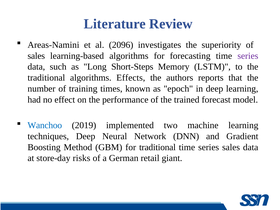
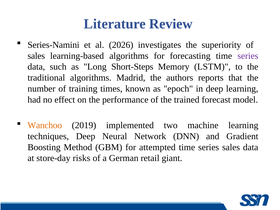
Areas-Namini: Areas-Namini -> Series-Namini
2096: 2096 -> 2026
Effects: Effects -> Madrid
Wanchoo colour: blue -> orange
for traditional: traditional -> attempted
